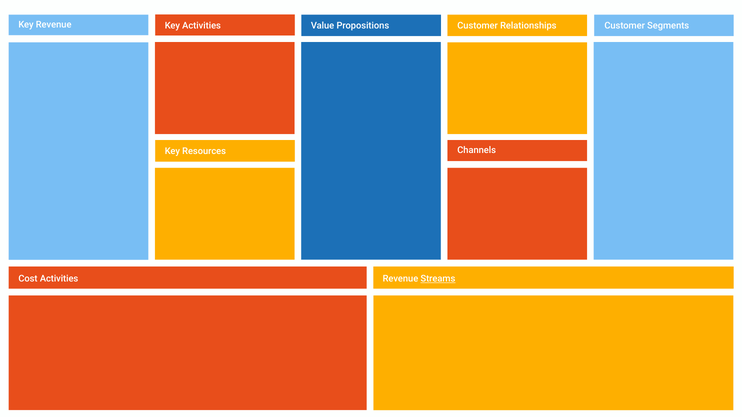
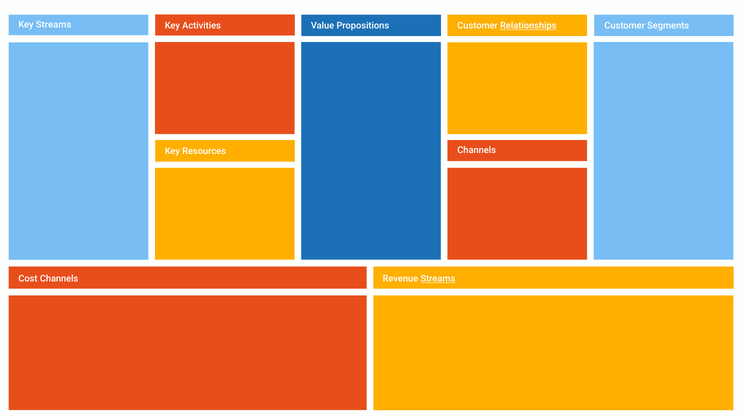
Key Revenue: Revenue -> Streams
Relationships underline: none -> present
Cost Activities: Activities -> Channels
